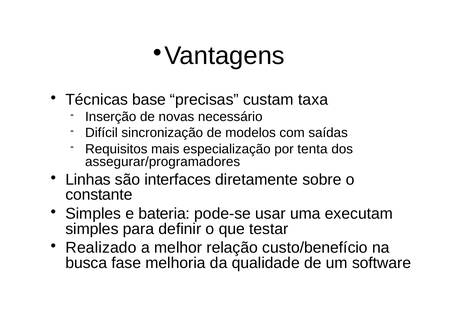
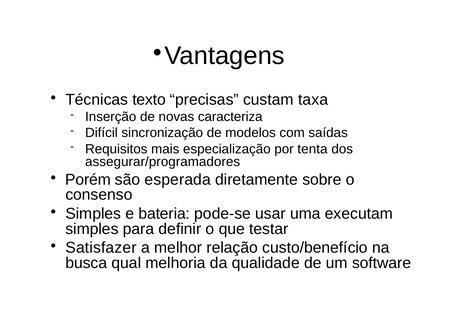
base: base -> texto
necessário: necessário -> caracteriza
Linhas: Linhas -> Porém
interfaces: interfaces -> esperada
constante: constante -> consenso
Realizado: Realizado -> Satisfazer
fase: fase -> qual
